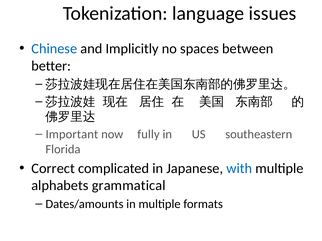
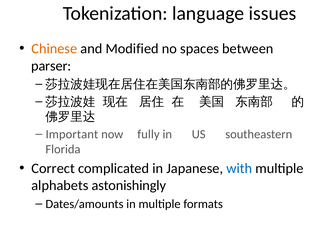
Chinese colour: blue -> orange
Implicitly: Implicitly -> Modified
better: better -> parser
grammatical: grammatical -> astonishingly
